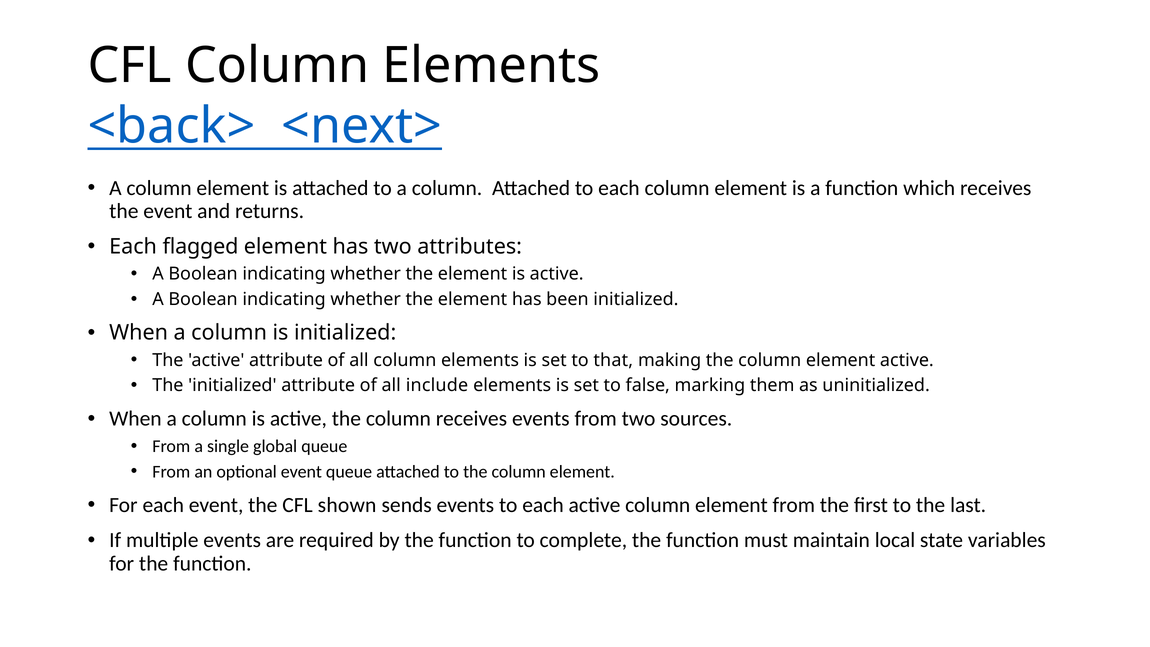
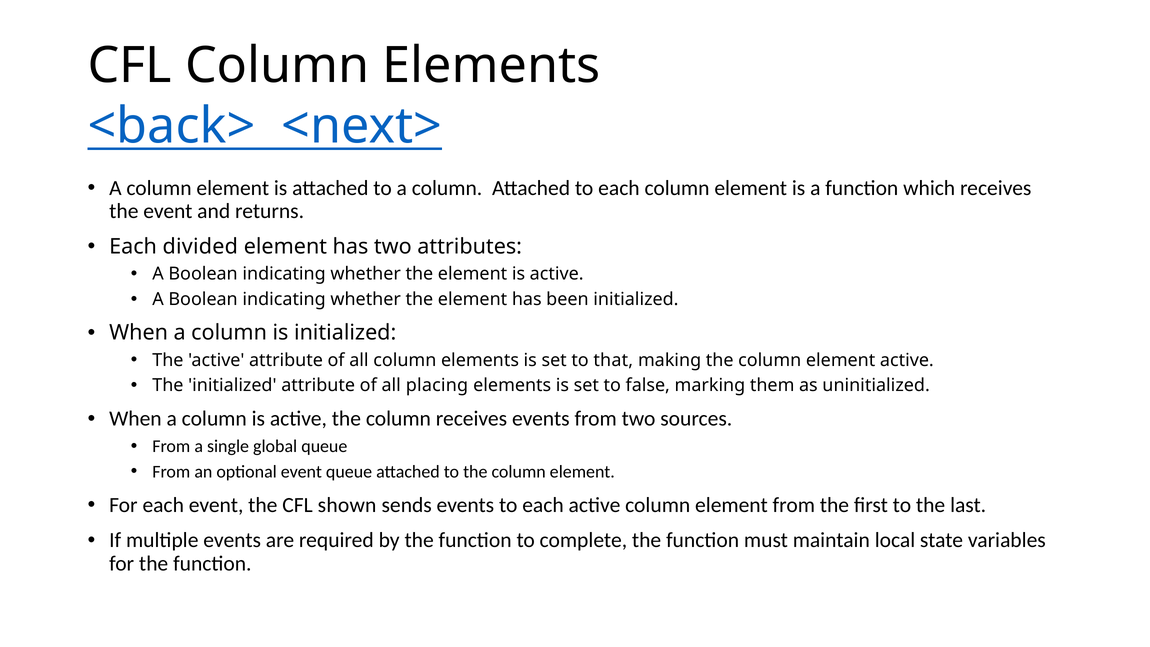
flagged: flagged -> divided
include: include -> placing
